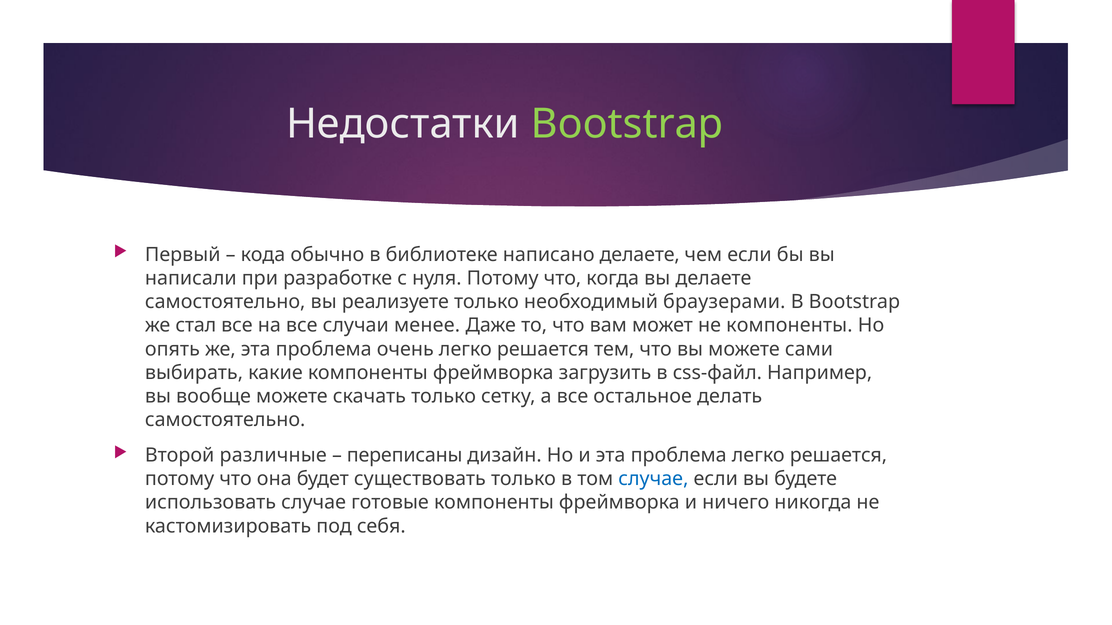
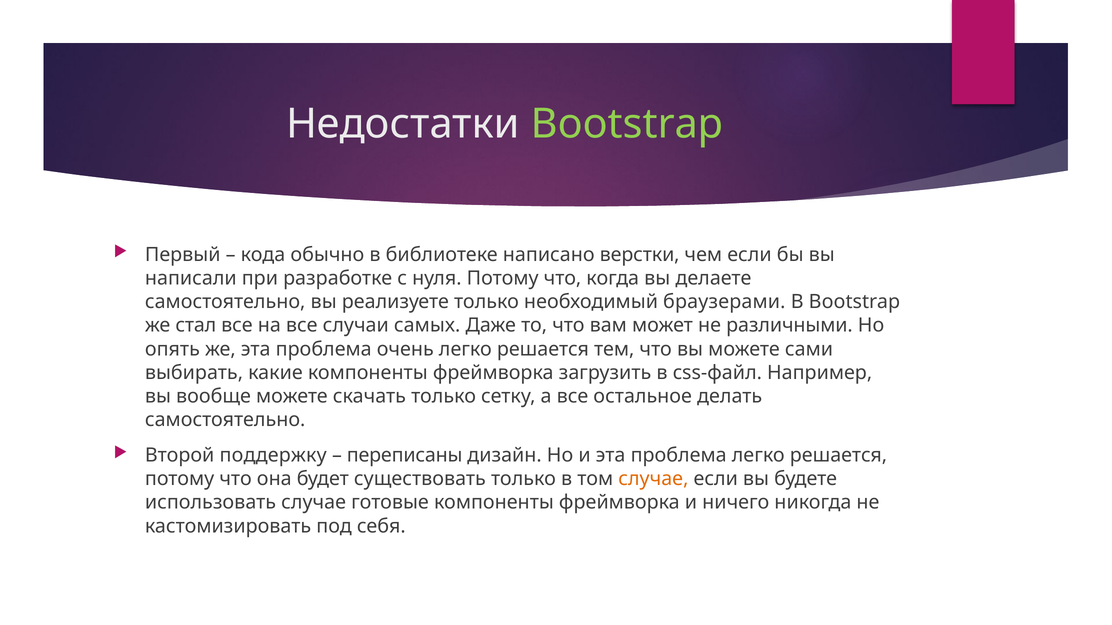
написано делаете: делаете -> верстки
менее: менее -> самых
не компоненты: компоненты -> различными
различные: различные -> поддержку
случае at (653, 479) colour: blue -> orange
